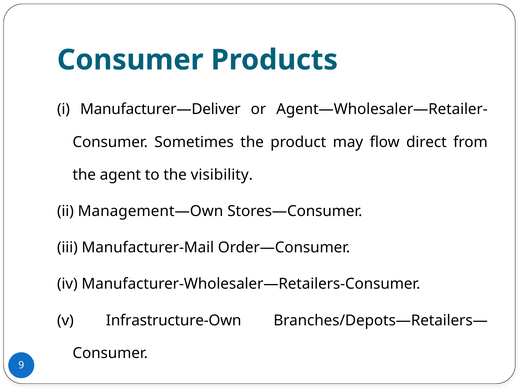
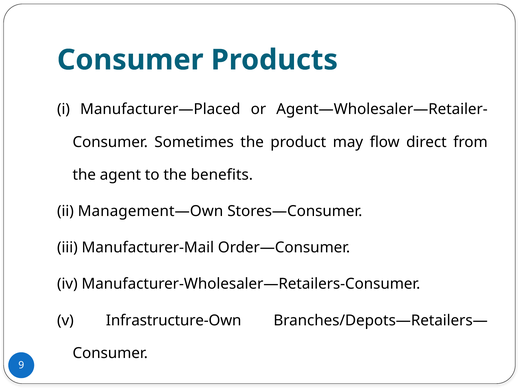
Manufacturer—Deliver: Manufacturer—Deliver -> Manufacturer—Placed
visibility: visibility -> benefits
